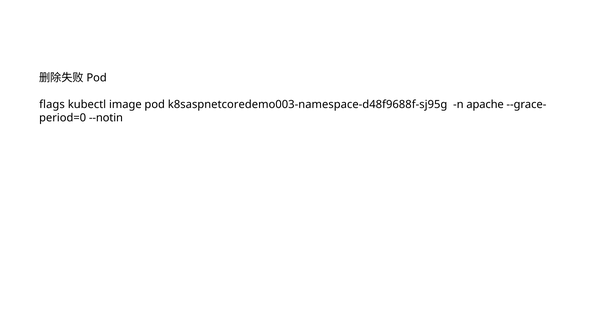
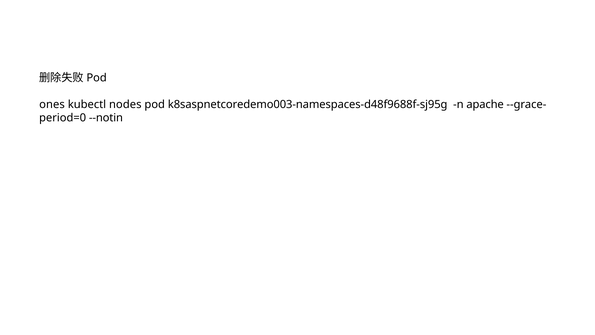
flags: flags -> ones
image: image -> nodes
k8saspnetcoredemo003-namespace-d48f9688f-sj95g: k8saspnetcoredemo003-namespace-d48f9688f-sj95g -> k8saspnetcoredemo003-namespaces-d48f9688f-sj95g
